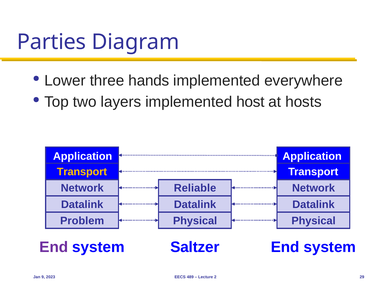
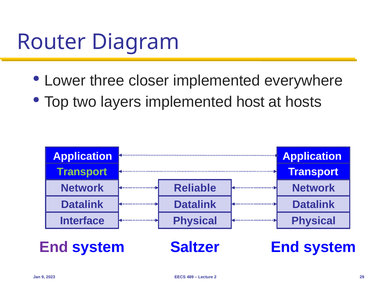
Parties: Parties -> Router
hands: hands -> closer
Transport at (82, 172) colour: yellow -> light green
Problem: Problem -> Interface
